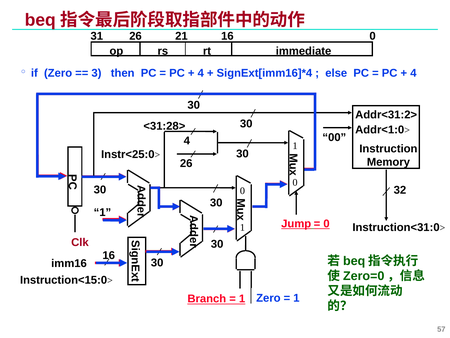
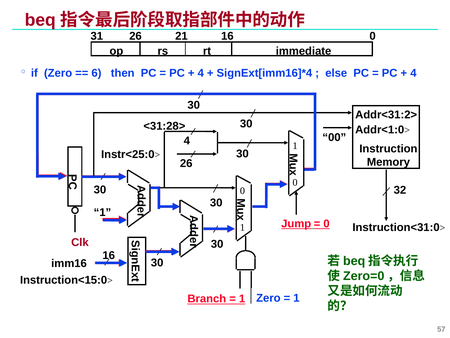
3: 3 -> 6
